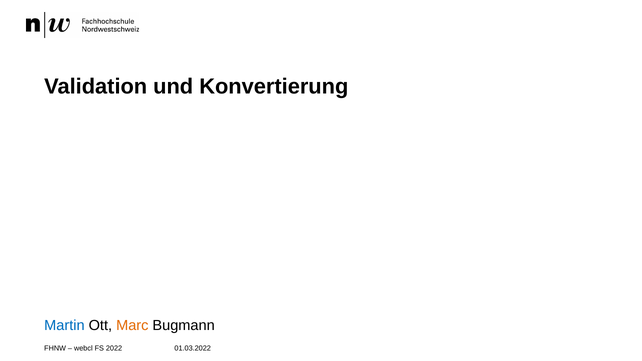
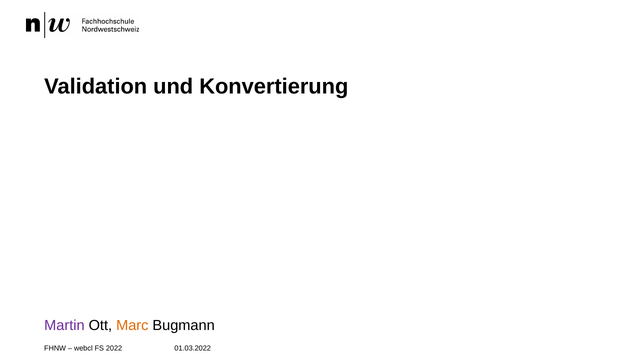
Martin colour: blue -> purple
